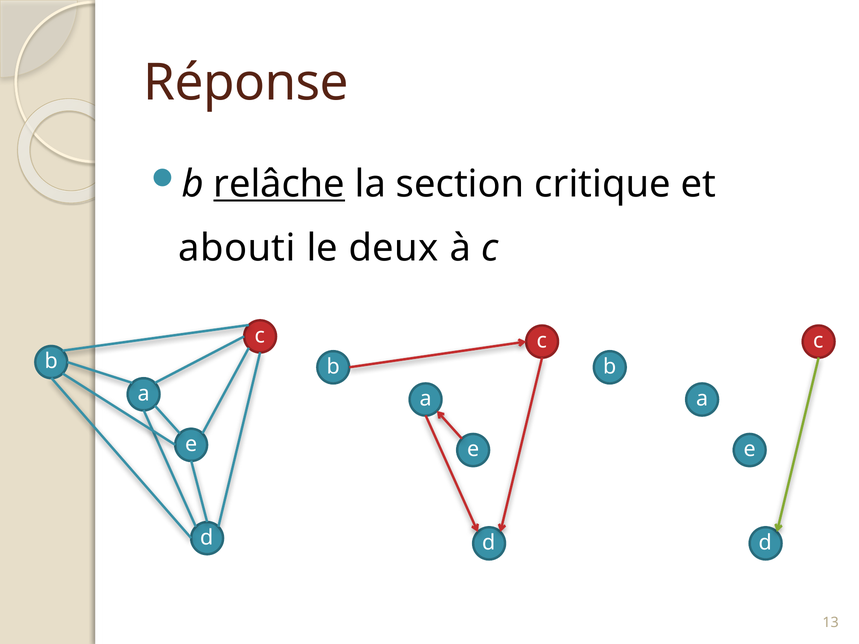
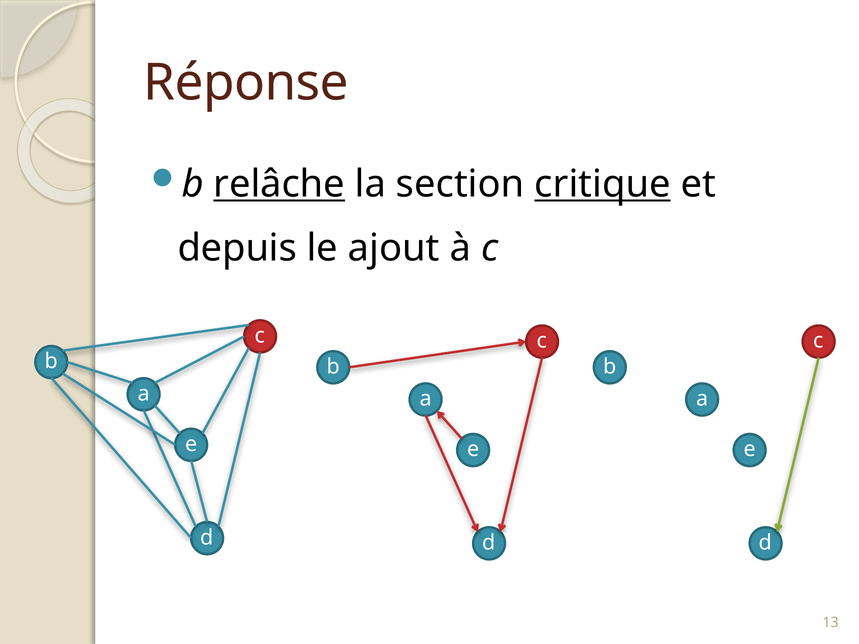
critique underline: none -> present
abouti: abouti -> depuis
deux: deux -> ajout
